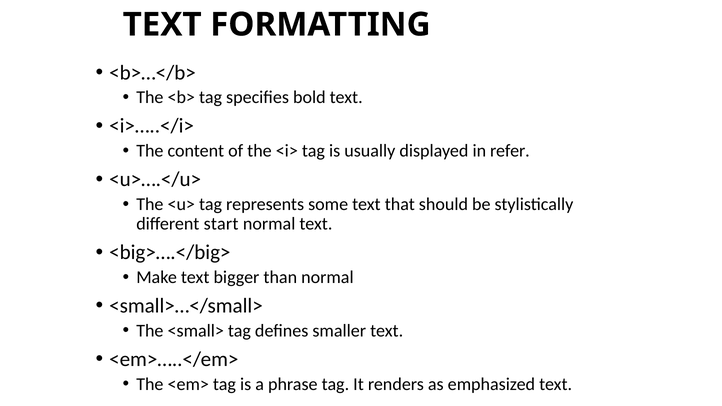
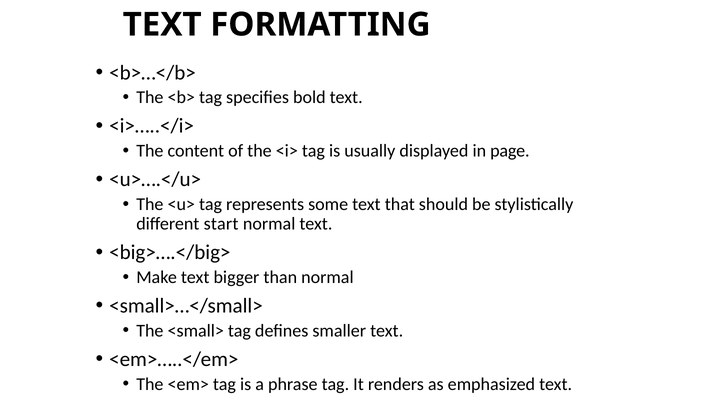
refer: refer -> page
